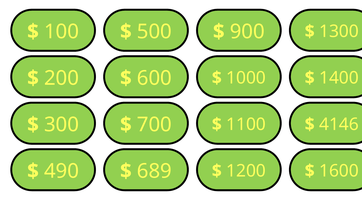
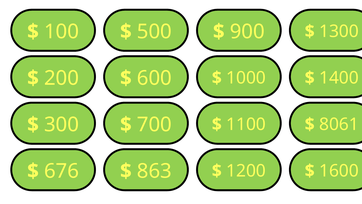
4146: 4146 -> 8061
490: 490 -> 676
689: 689 -> 863
